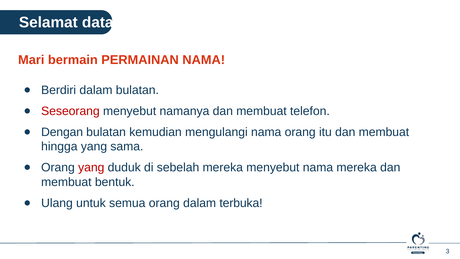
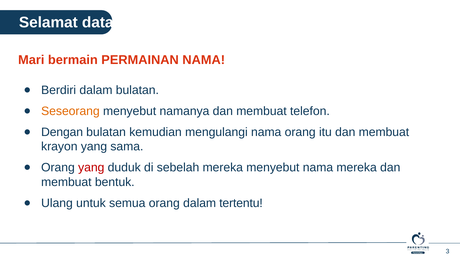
Seseorang colour: red -> orange
hingga: hingga -> krayon
terbuka: terbuka -> tertentu
